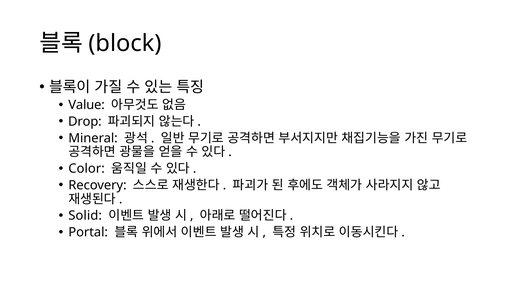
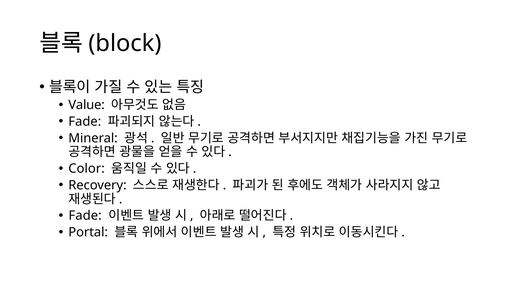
Drop at (85, 122): Drop -> Fade
Solid at (85, 216): Solid -> Fade
